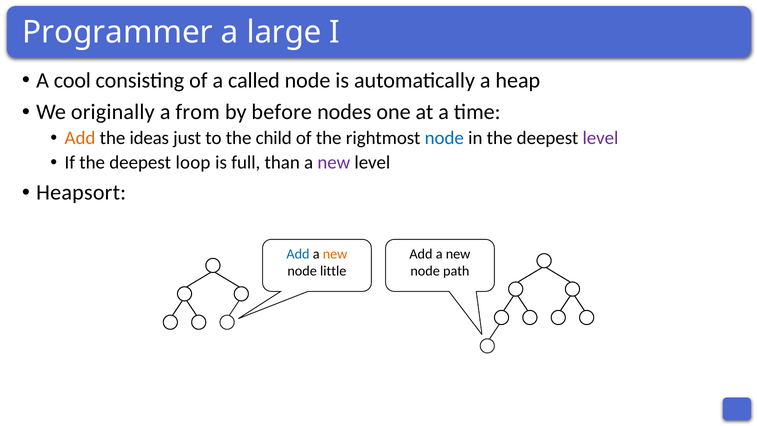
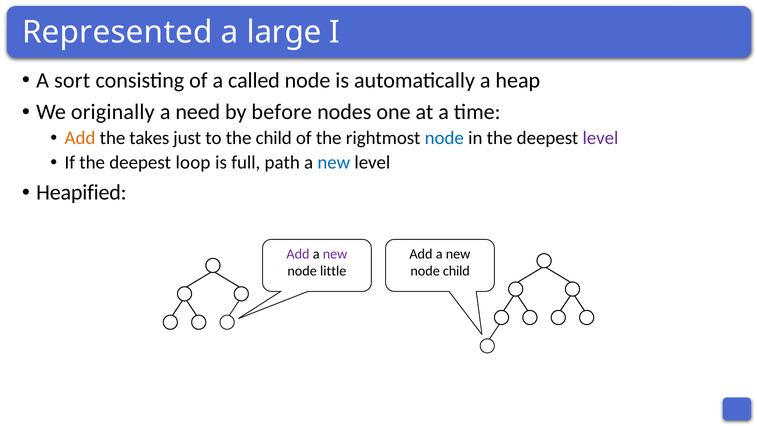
Programmer: Programmer -> Represented
cool: cool -> sort
from: from -> need
ideas: ideas -> takes
than: than -> path
new at (334, 163) colour: purple -> blue
Heapsort: Heapsort -> Heapified
Add at (298, 254) colour: blue -> purple
new at (335, 254) colour: orange -> purple
node path: path -> child
